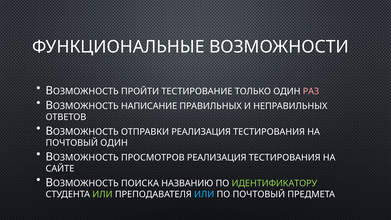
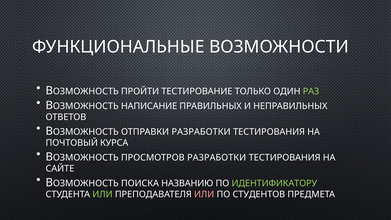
РАЗ colour: pink -> light green
ОТПРАВКИ РЕАЛИЗАЦИЯ: РЕАЛИЗАЦИЯ -> РАЗРАБОТКИ
ПОЧТОВЫЙ ОДИН: ОДИН -> КУРСА
ПРОСМОТРОВ РЕАЛИЗАЦИЯ: РЕАЛИЗАЦИЯ -> РАЗРАБОТКИ
ИЛИ at (204, 194) colour: light blue -> pink
ПО ПОЧТОВЫЙ: ПОЧТОВЫЙ -> СТУДЕНТОВ
